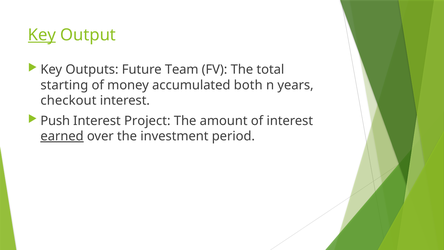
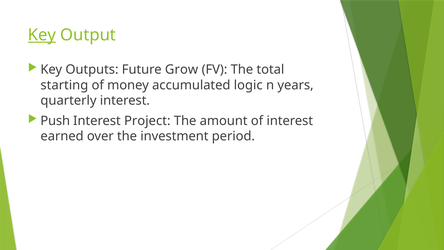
Team: Team -> Grow
both: both -> logic
checkout: checkout -> quarterly
earned underline: present -> none
